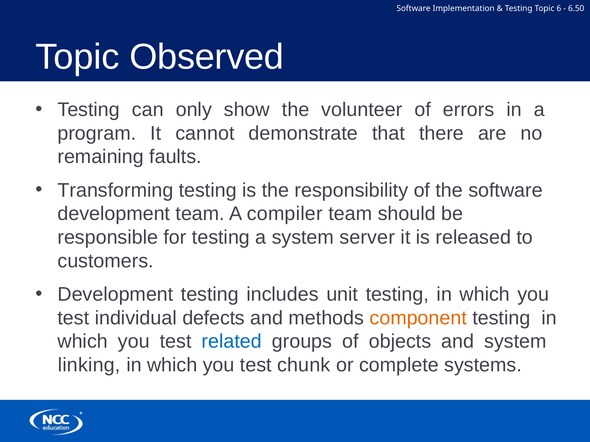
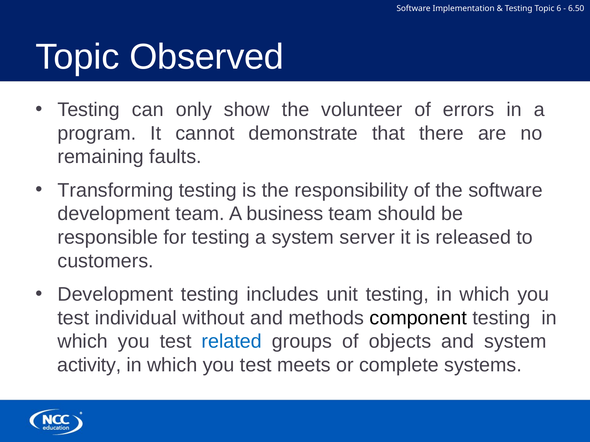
compiler: compiler -> business
defects: defects -> without
component colour: orange -> black
linking: linking -> activity
chunk: chunk -> meets
